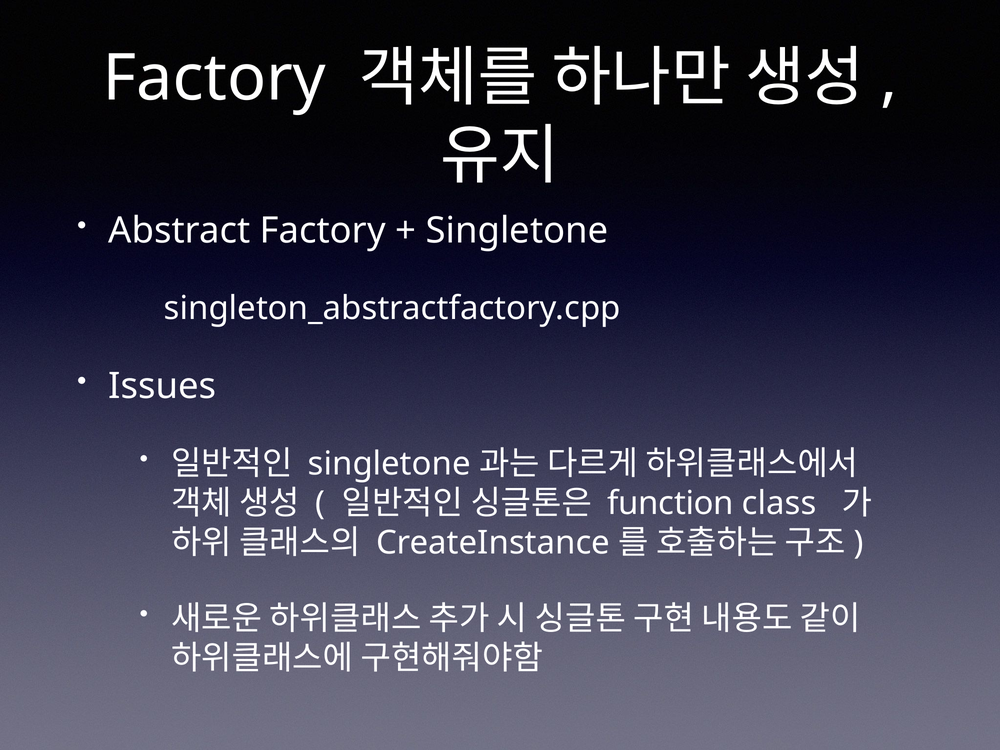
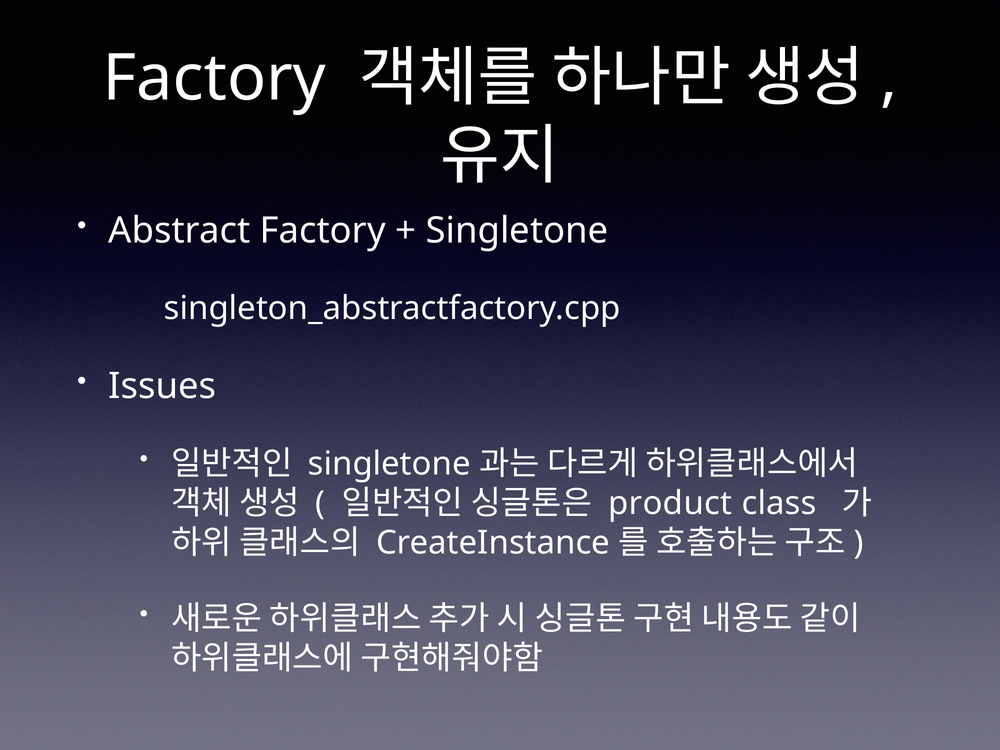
function: function -> product
